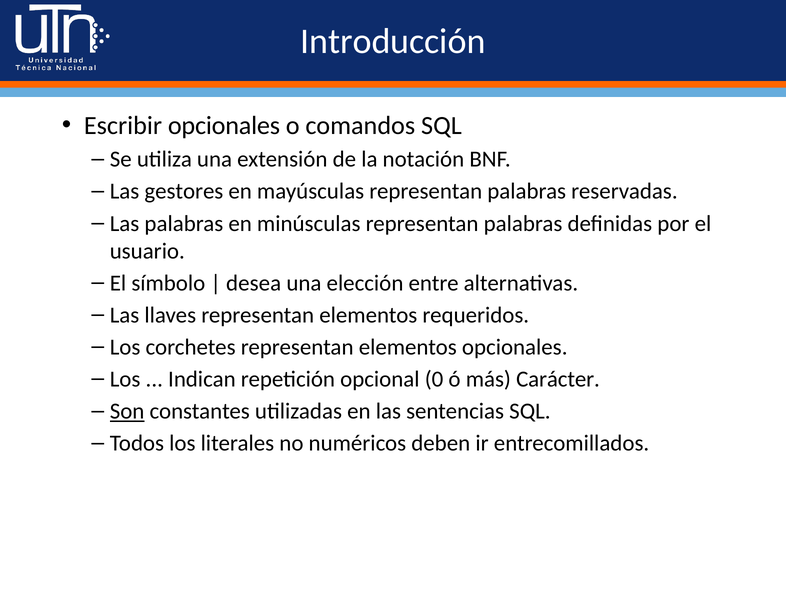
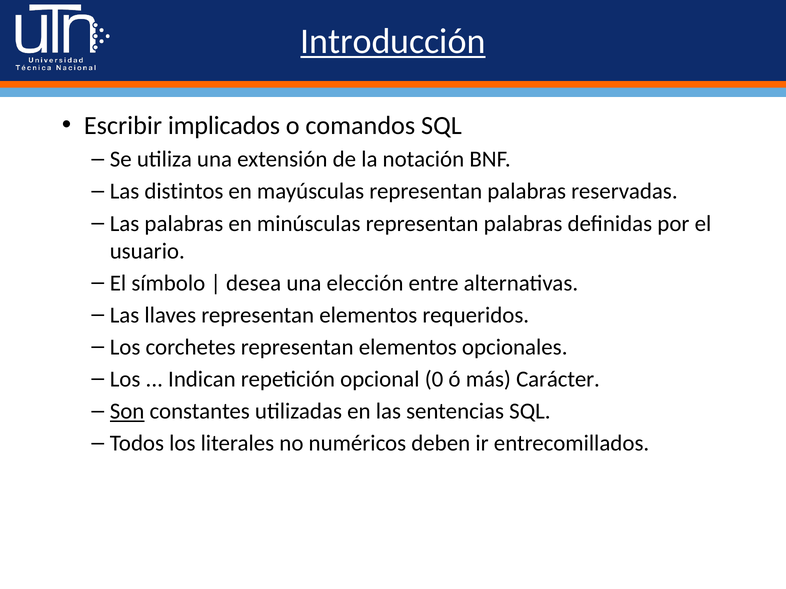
Introducción underline: none -> present
Escribir opcionales: opcionales -> implicados
gestores: gestores -> distintos
